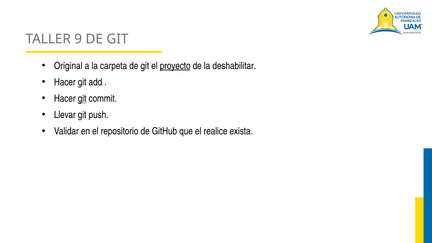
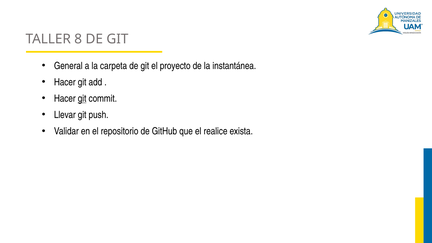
9: 9 -> 8
Original: Original -> General
proyecto underline: present -> none
deshabilitar: deshabilitar -> instantánea
